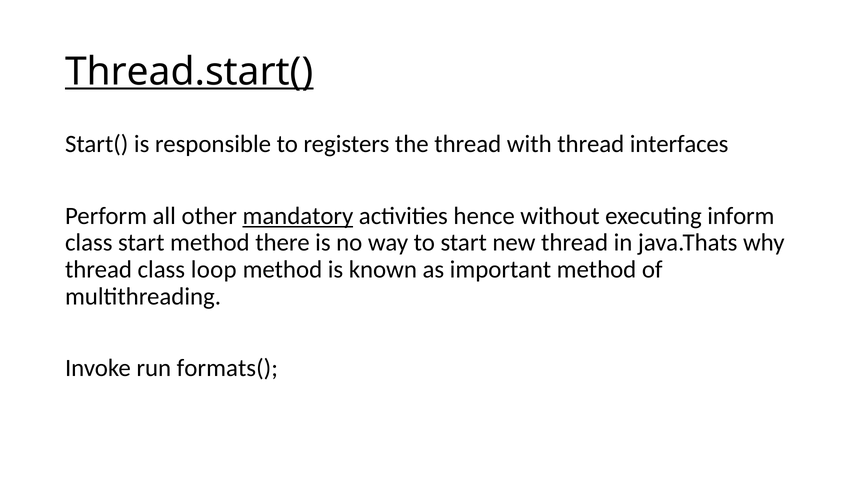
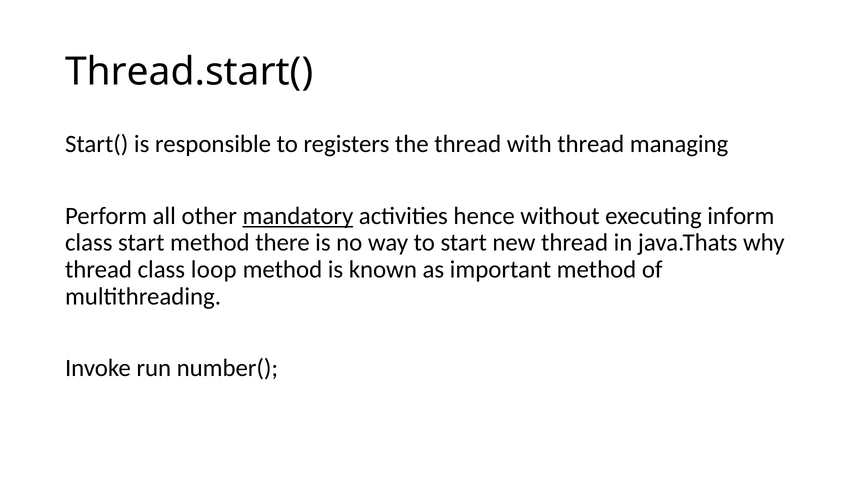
Thread.start( underline: present -> none
interfaces: interfaces -> managing
formats(: formats( -> number(
